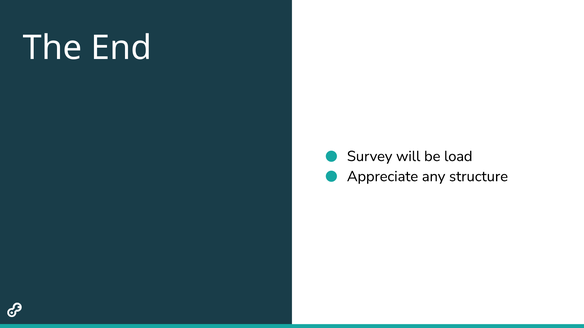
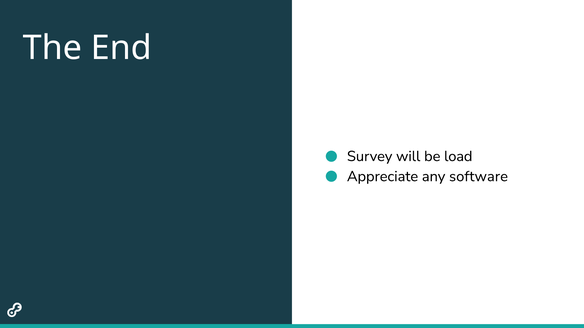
structure: structure -> software
